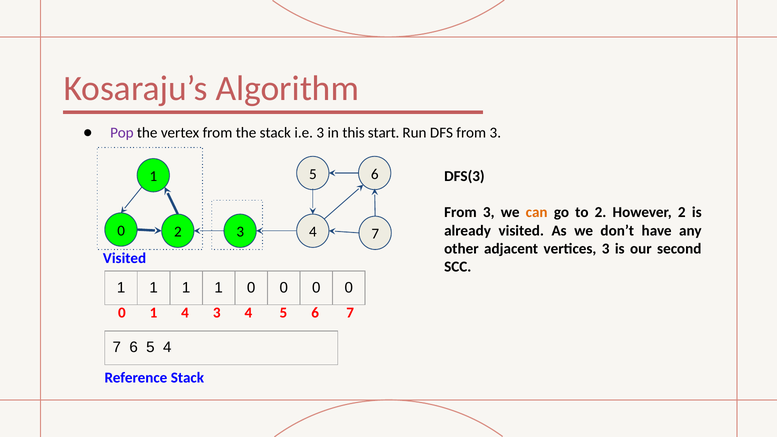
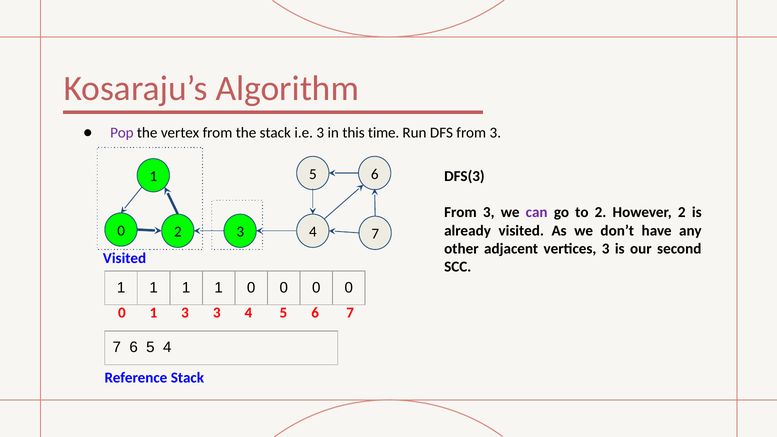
start: start -> time
can colour: orange -> purple
0 1 4: 4 -> 3
